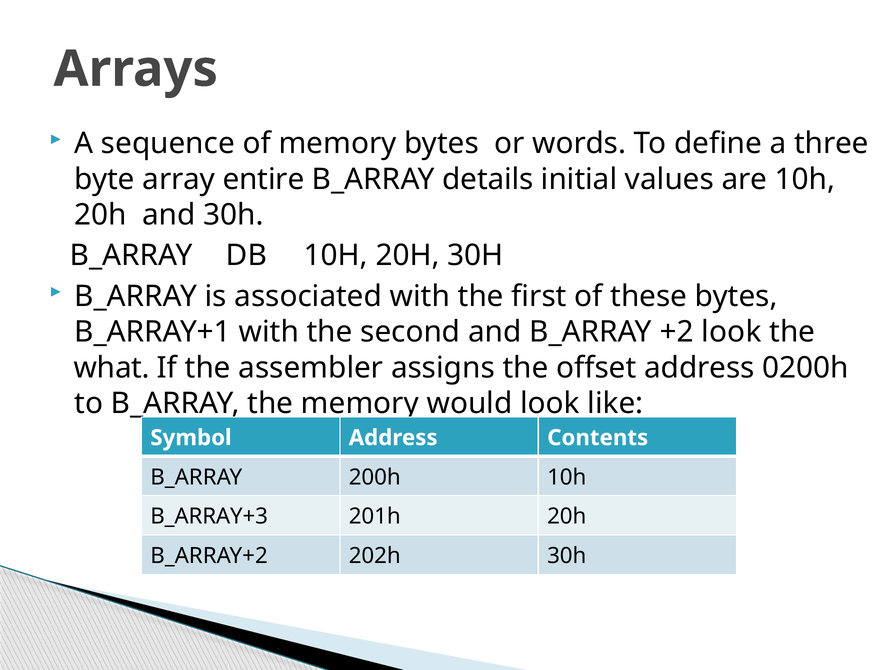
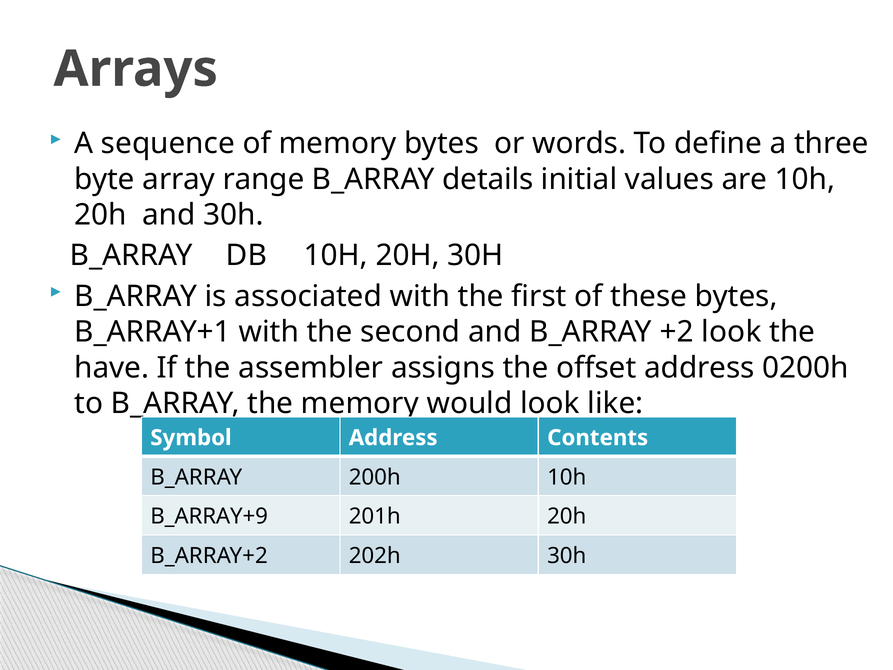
entire: entire -> range
what: what -> have
B_ARRAY+3: B_ARRAY+3 -> B_ARRAY+9
